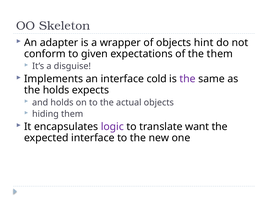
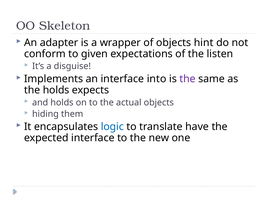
the them: them -> listen
cold: cold -> into
logic colour: purple -> blue
want: want -> have
